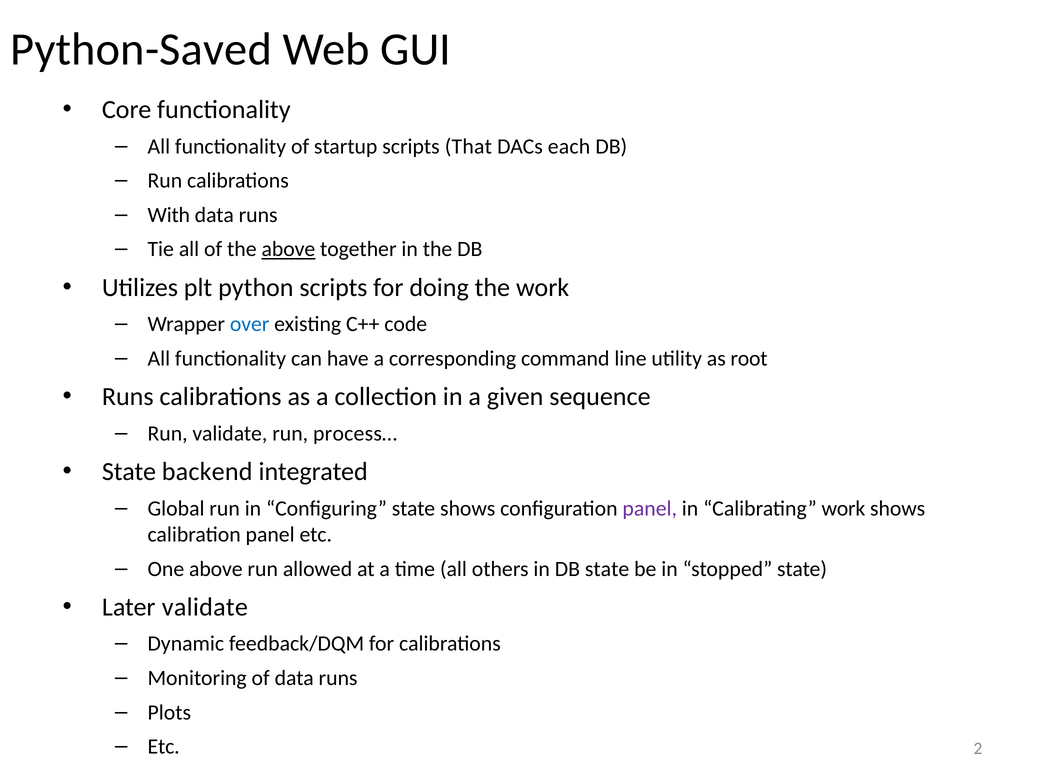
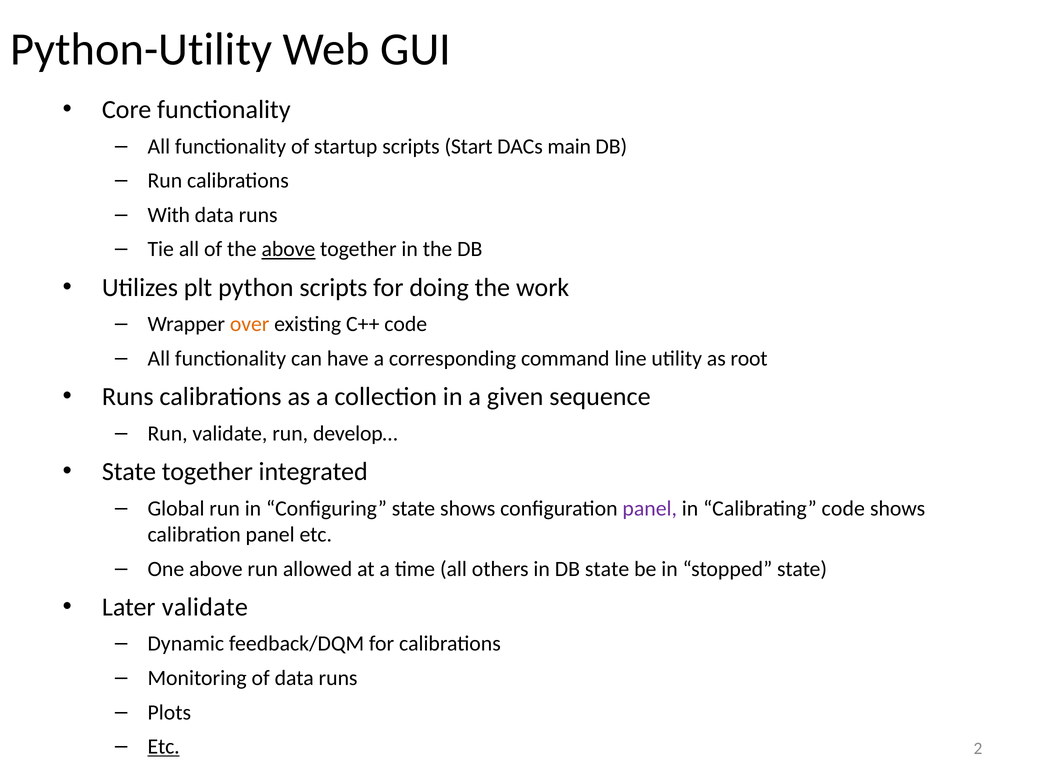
Python-Saved: Python-Saved -> Python-Utility
That: That -> Start
each: each -> main
over colour: blue -> orange
process…: process… -> develop…
State backend: backend -> together
Calibrating work: work -> code
Etc at (164, 746) underline: none -> present
